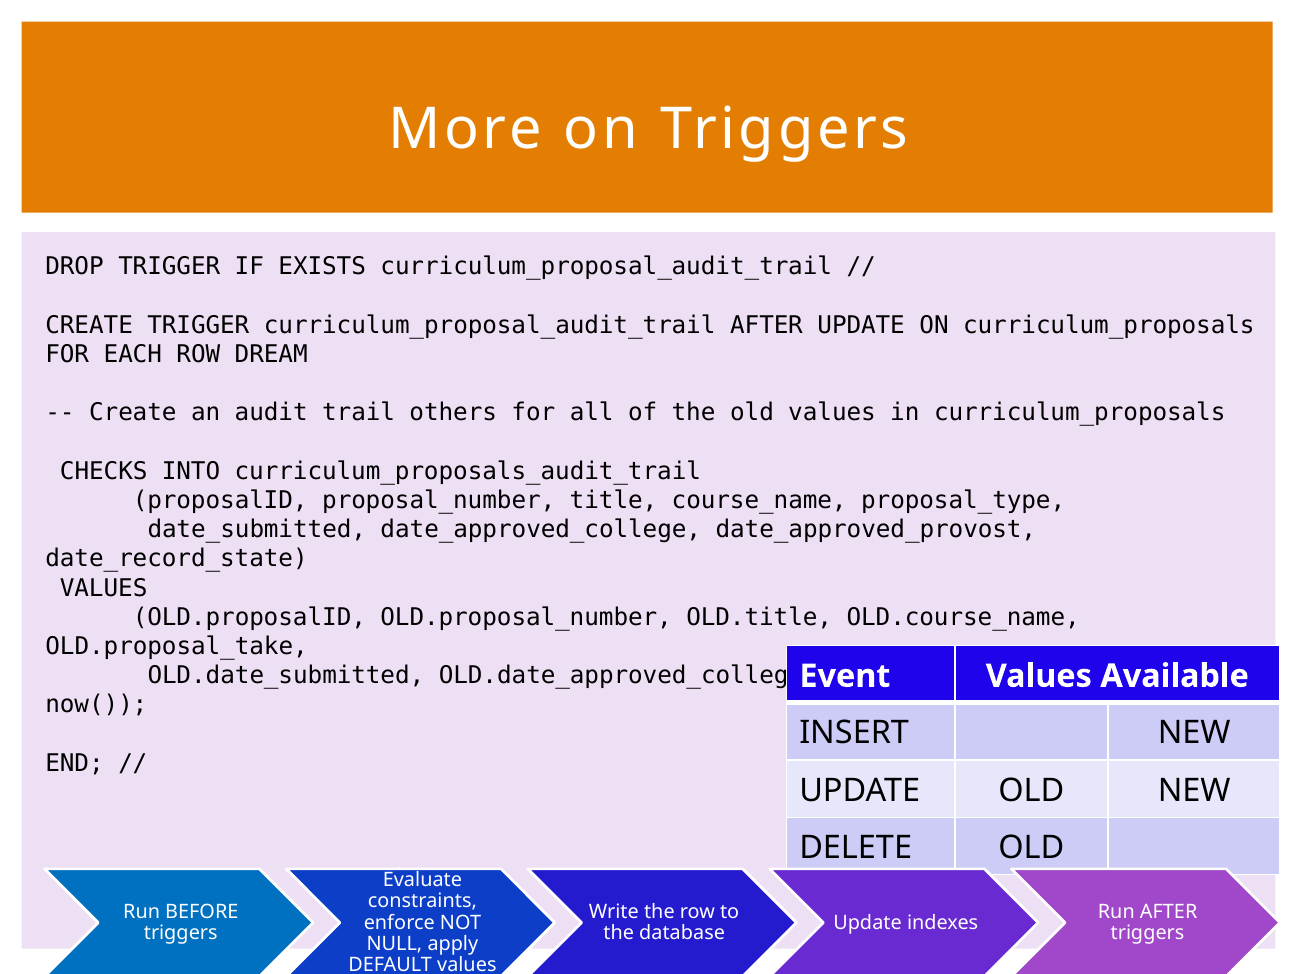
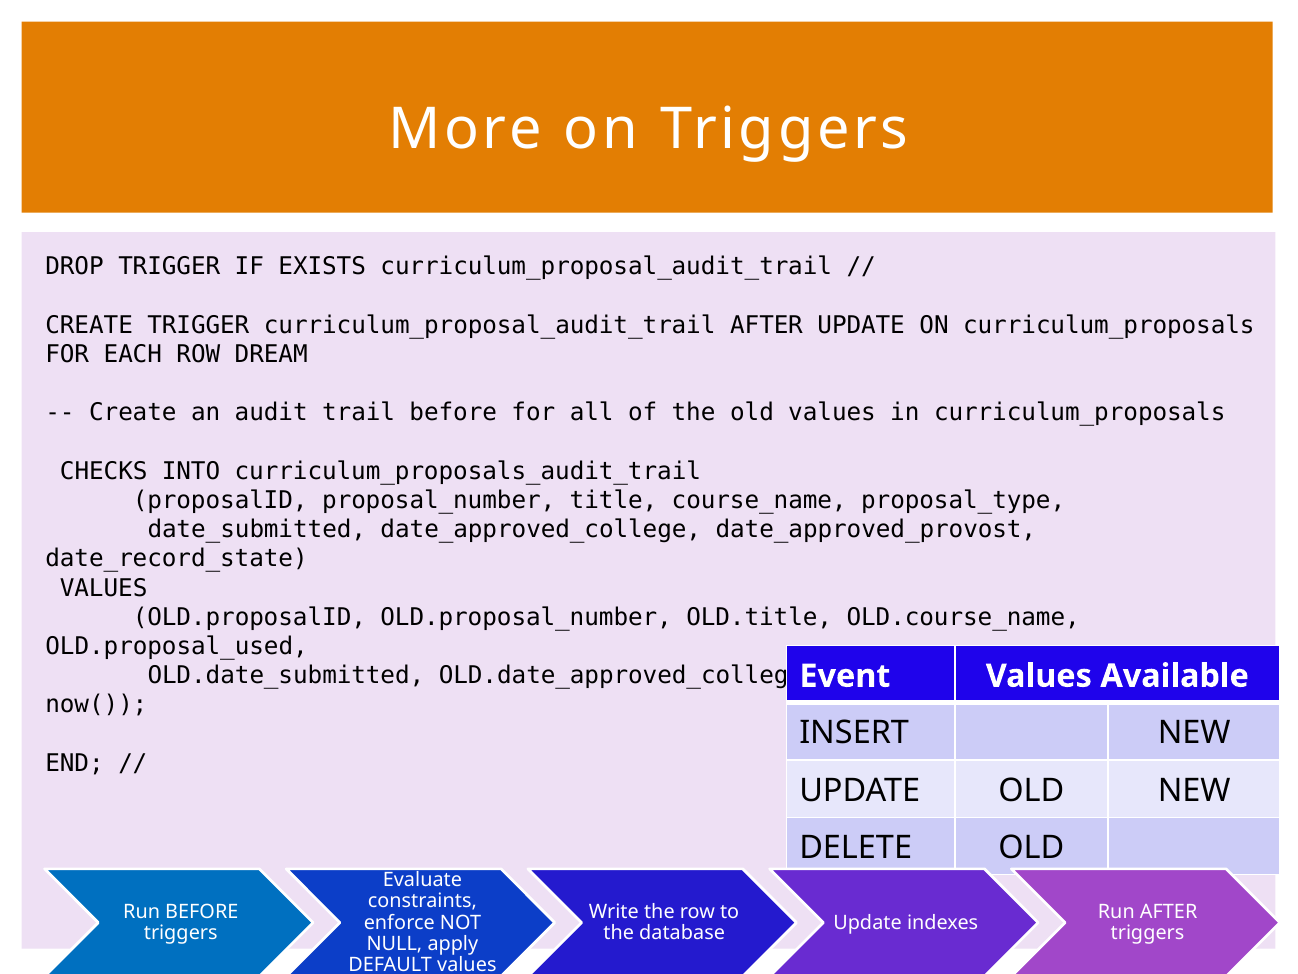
trail others: others -> before
OLD.proposal_take: OLD.proposal_take -> OLD.proposal_used
